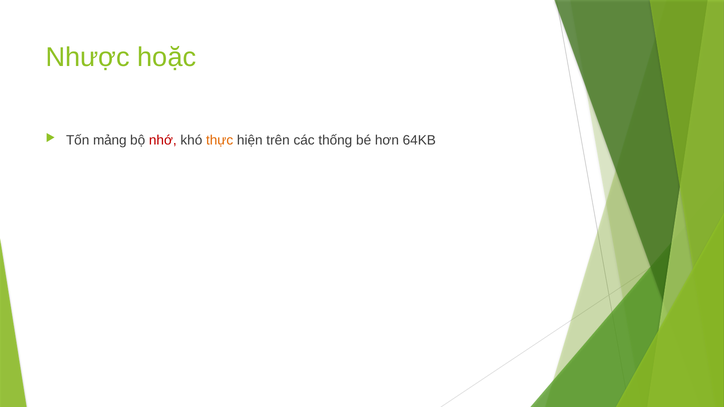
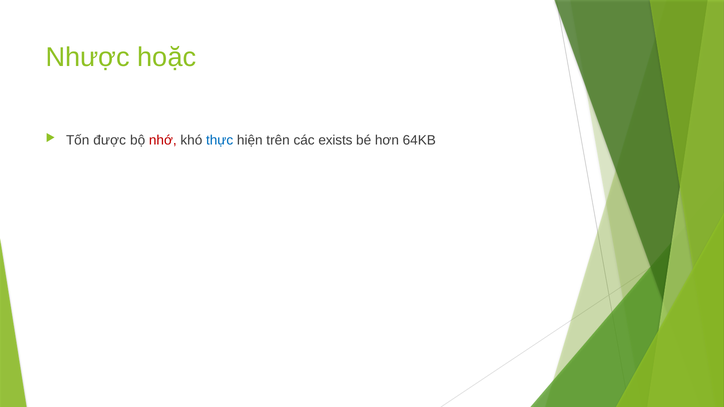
mảng: mảng -> được
thực colour: orange -> blue
thống: thống -> exists
